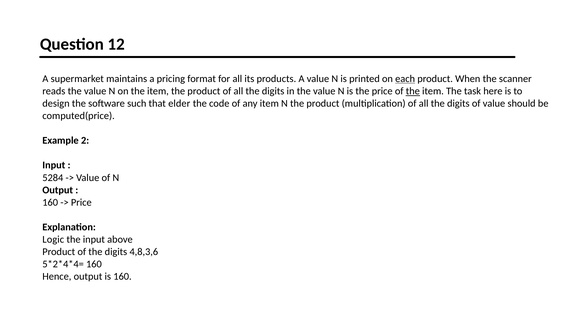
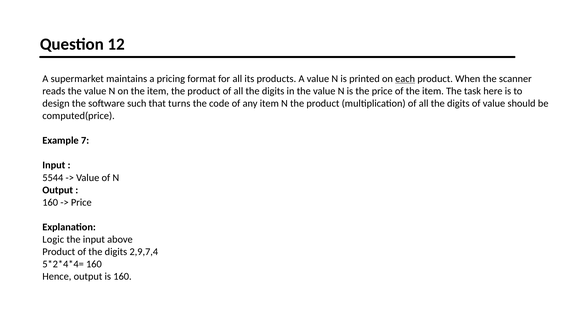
the at (413, 91) underline: present -> none
elder: elder -> turns
2: 2 -> 7
5284: 5284 -> 5544
4,8,3,6: 4,8,3,6 -> 2,9,7,4
